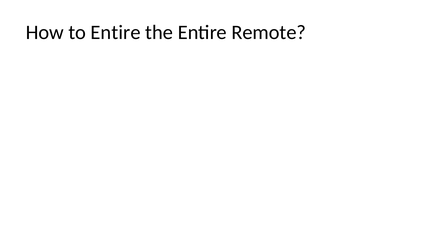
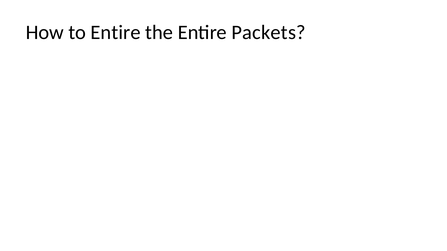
Remote: Remote -> Packets
